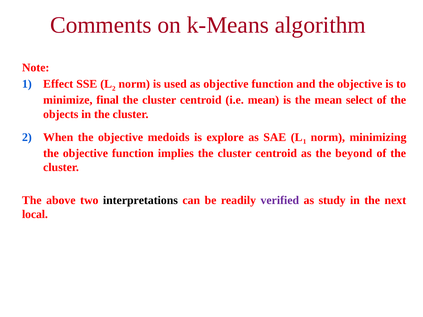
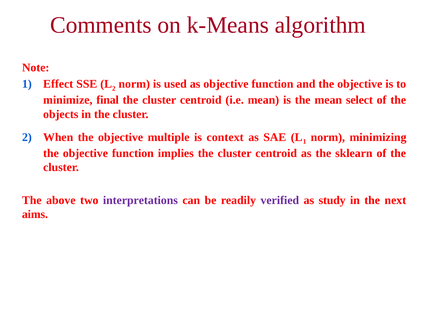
medoids: medoids -> multiple
explore: explore -> context
beyond: beyond -> sklearn
interpretations colour: black -> purple
local: local -> aims
